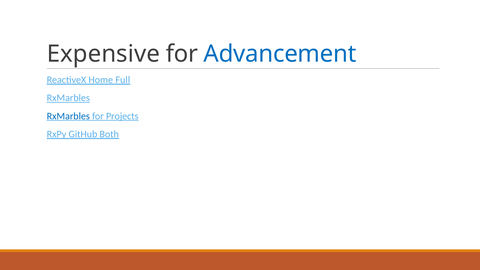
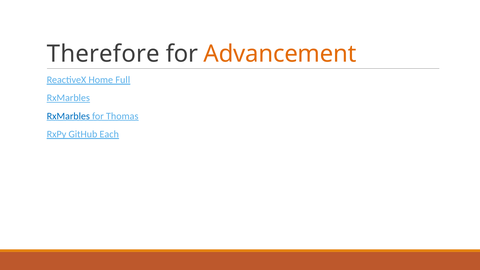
Expensive: Expensive -> Therefore
Advancement colour: blue -> orange
Projects: Projects -> Thomas
Both: Both -> Each
